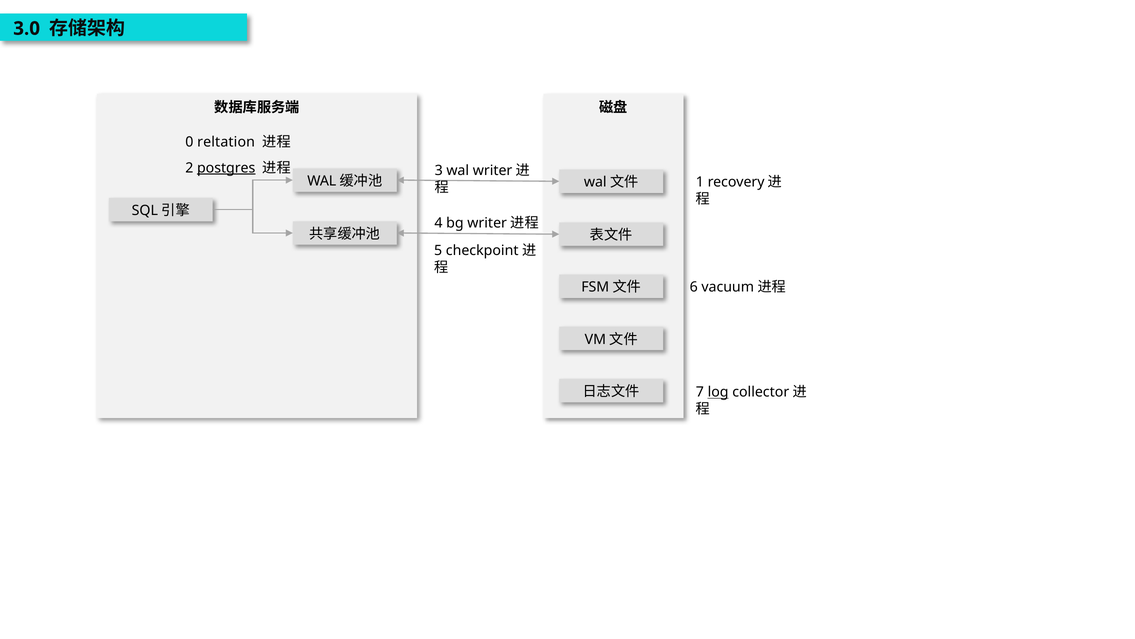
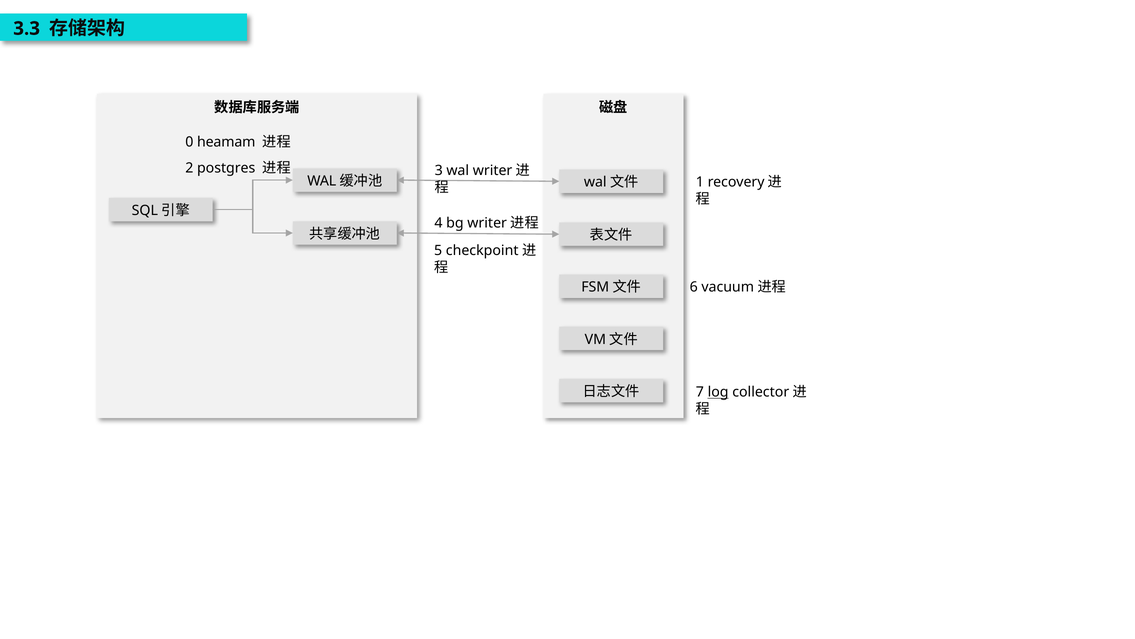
3.0: 3.0 -> 3.3
reltation: reltation -> heamam
postgres underline: present -> none
